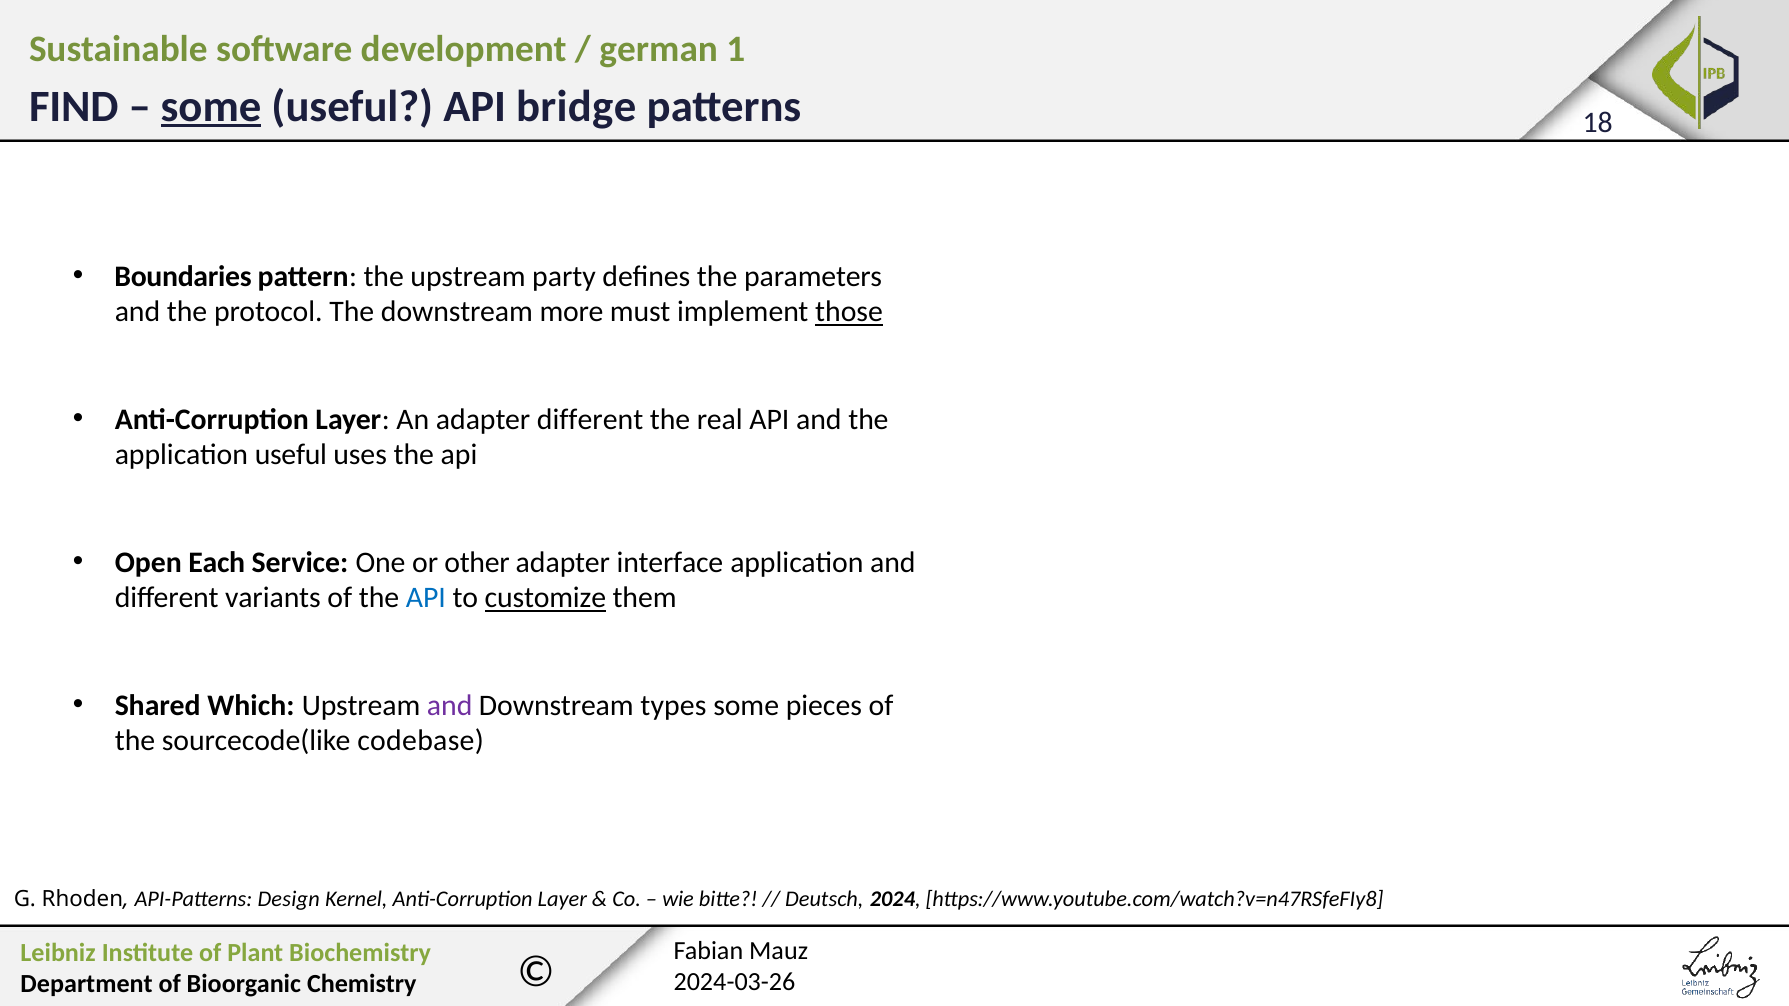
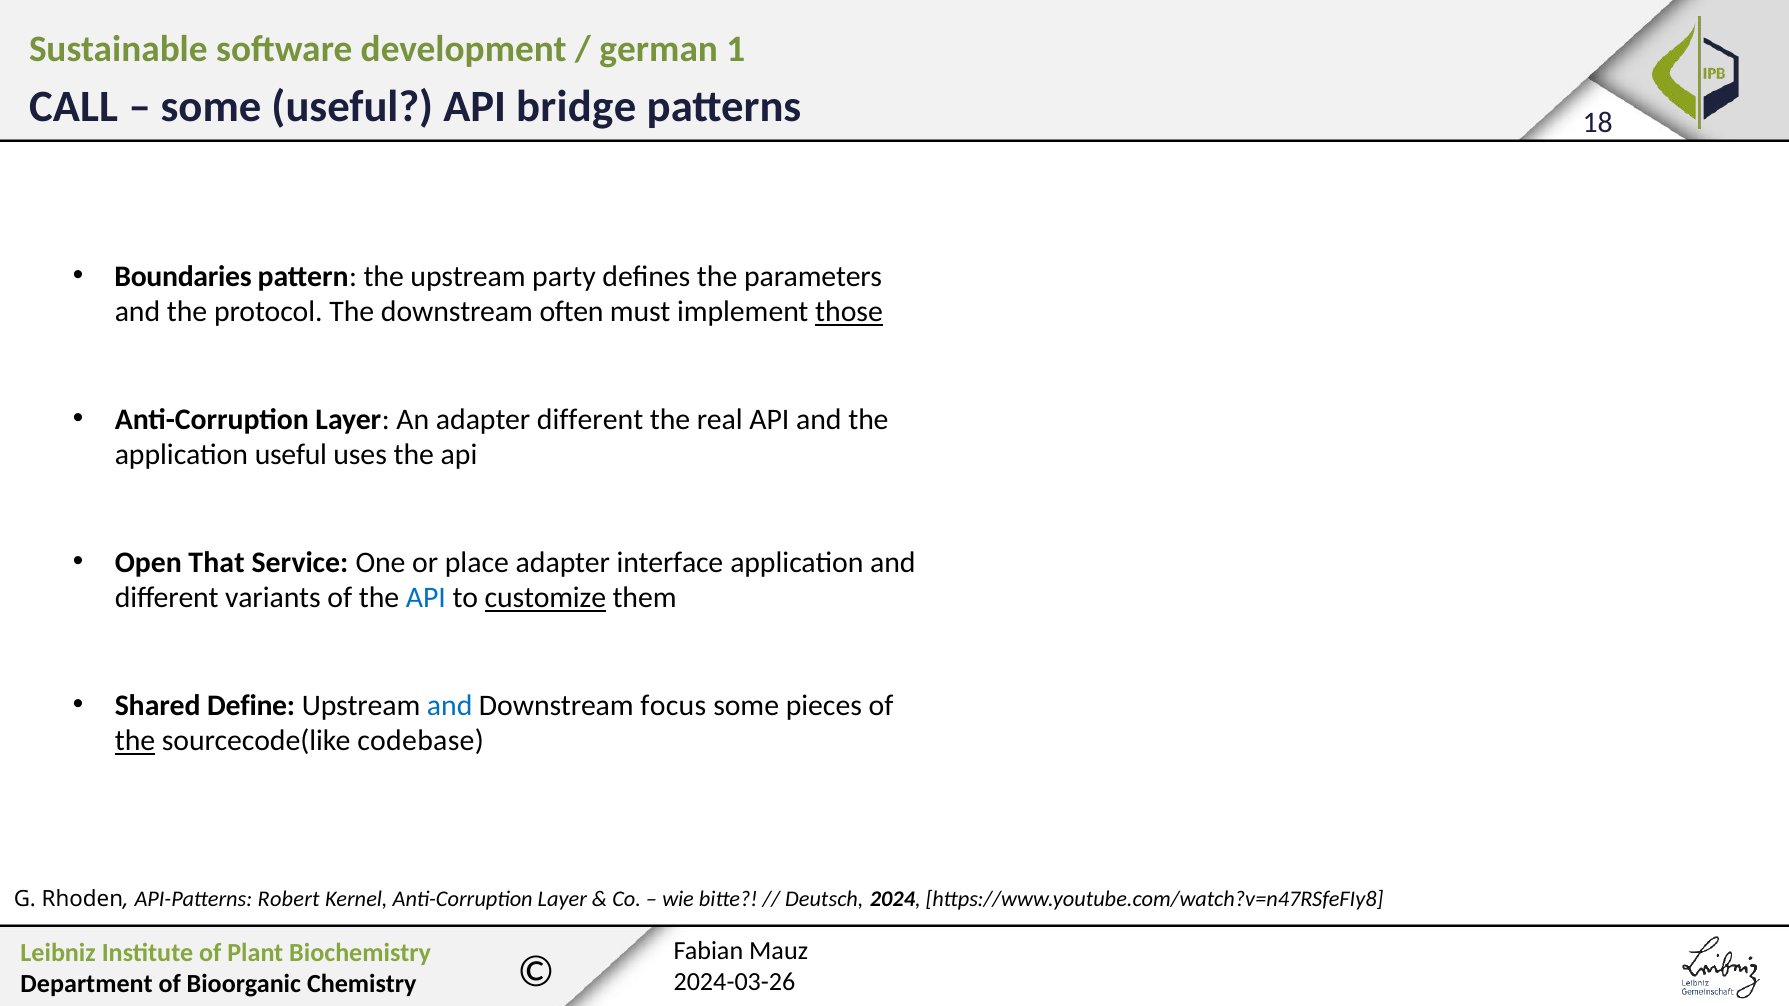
FIND: FIND -> CALL
some at (211, 107) underline: present -> none
more: more -> often
Each: Each -> That
other: other -> place
Which: Which -> Define
and at (450, 705) colour: purple -> blue
types: types -> focus
the at (135, 741) underline: none -> present
Design: Design -> Robert
